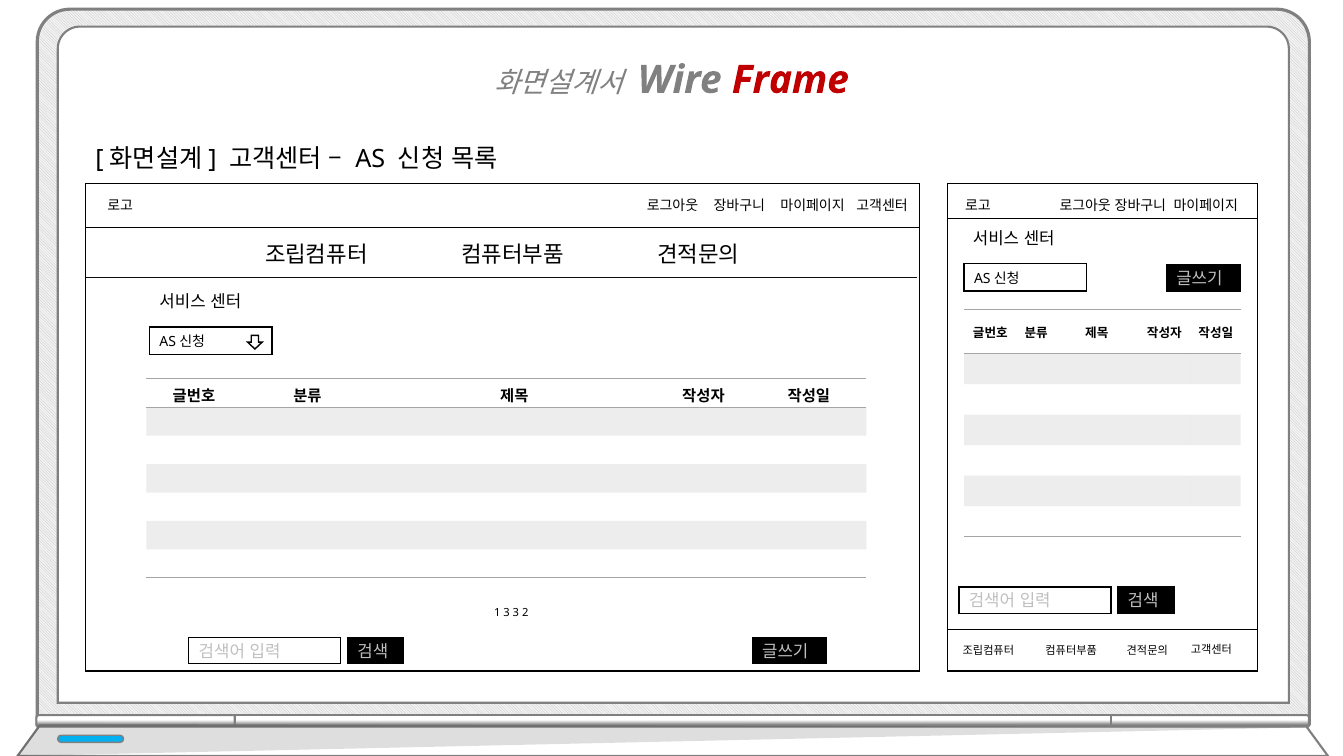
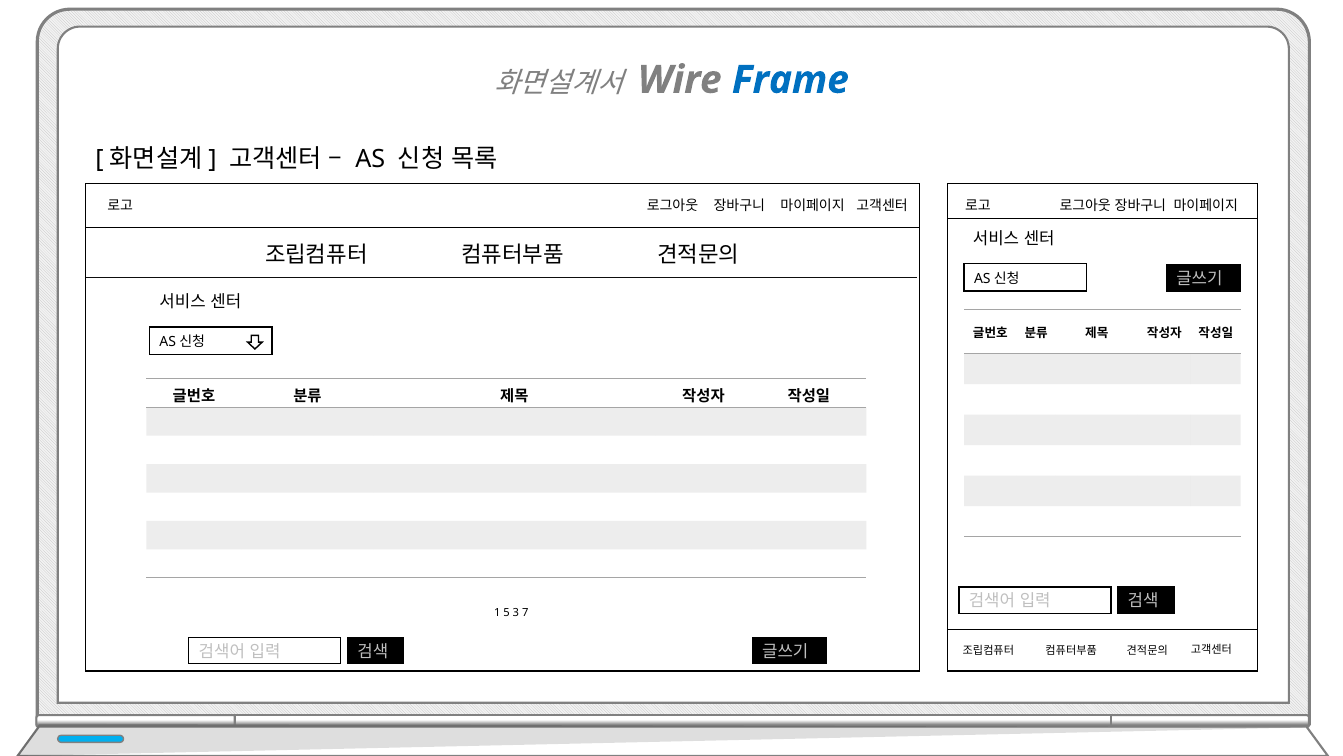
Frame colour: red -> blue
1 3: 3 -> 5
2: 2 -> 7
